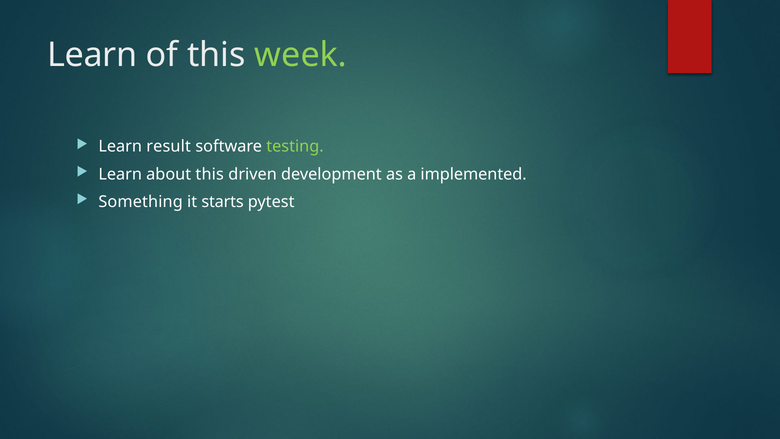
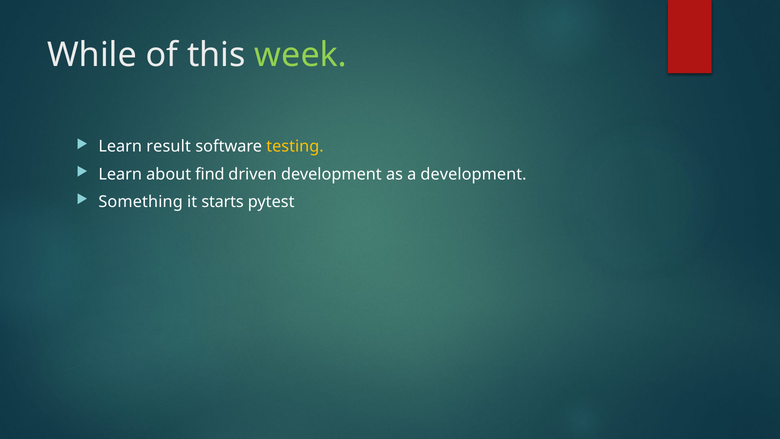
Learn at (92, 55): Learn -> While
testing colour: light green -> yellow
about this: this -> find
a implemented: implemented -> development
